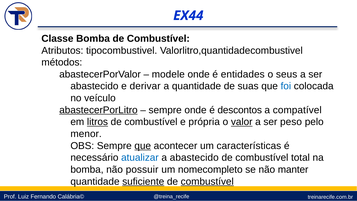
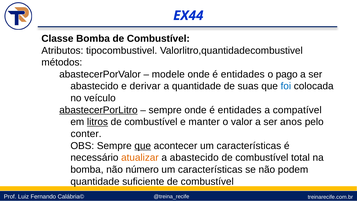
seus: seus -> pago
descontos at (240, 110): descontos -> entidades
própria: própria -> manter
valor underline: present -> none
peso: peso -> anos
menor: menor -> conter
atualizar colour: blue -> orange
possuir: possuir -> número
nomecompleto at (210, 169): nomecompleto -> características
manter: manter -> podem
suficiente underline: present -> none
combustível at (207, 181) underline: present -> none
